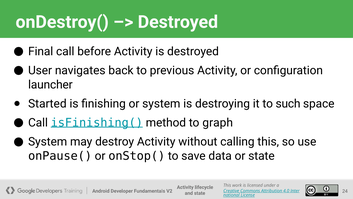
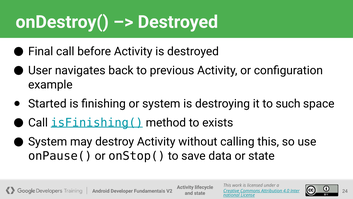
launcher: launcher -> example
graph: graph -> exists
